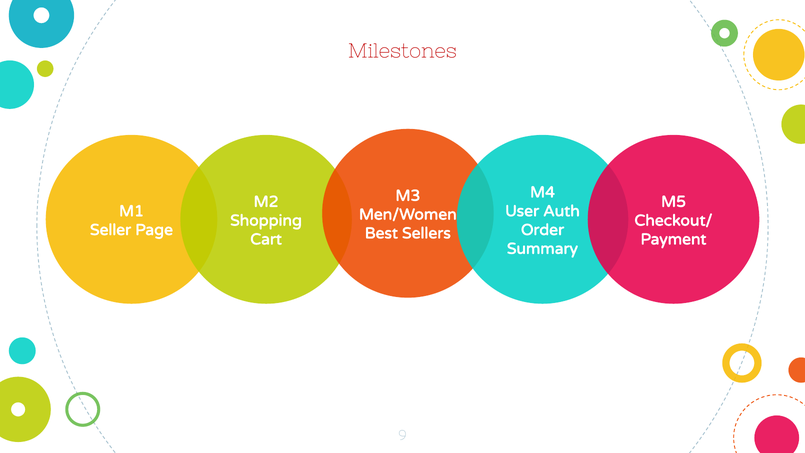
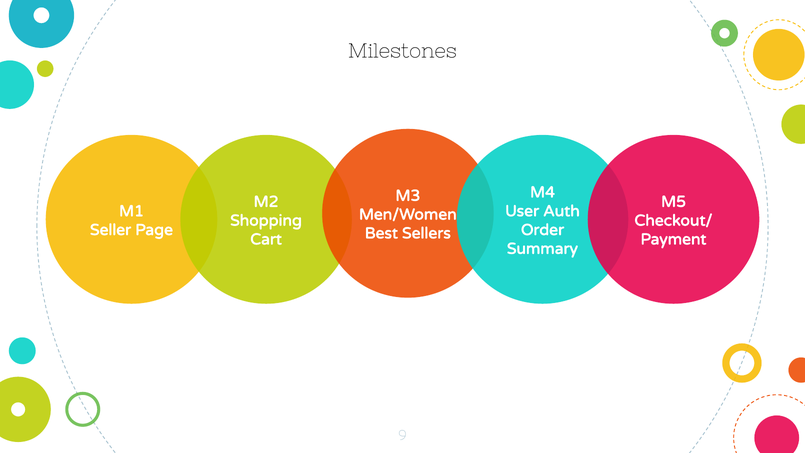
Milestones colour: red -> black
